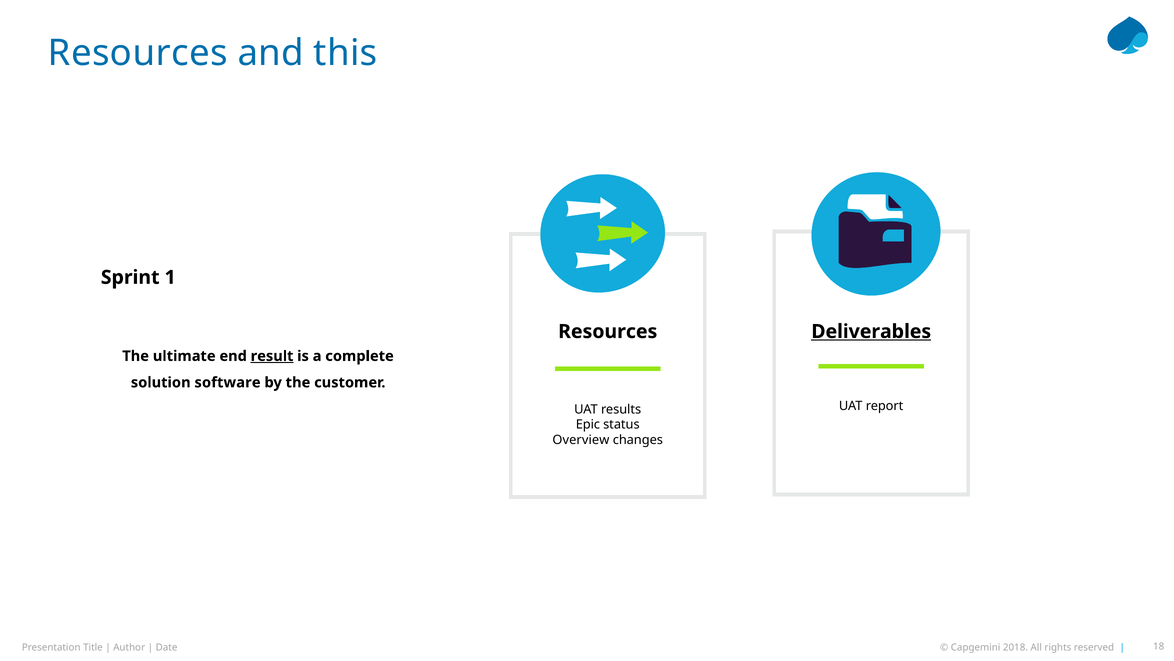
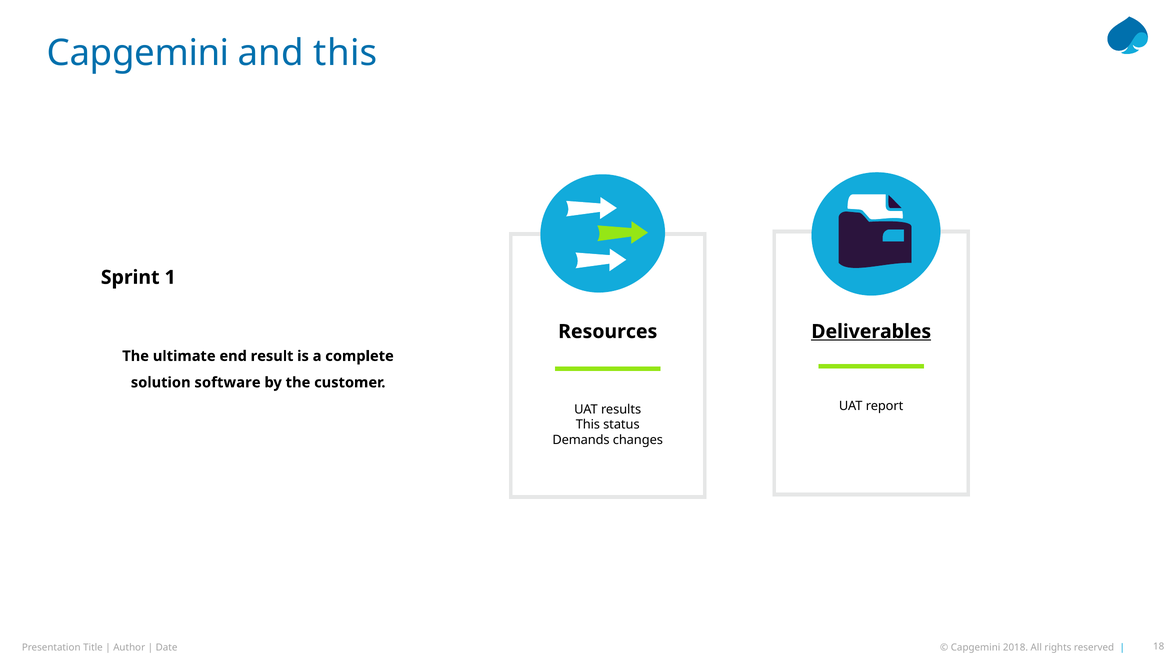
Resources at (138, 53): Resources -> Capgemini
result underline: present -> none
Epic at (588, 424): Epic -> This
Overview: Overview -> Demands
